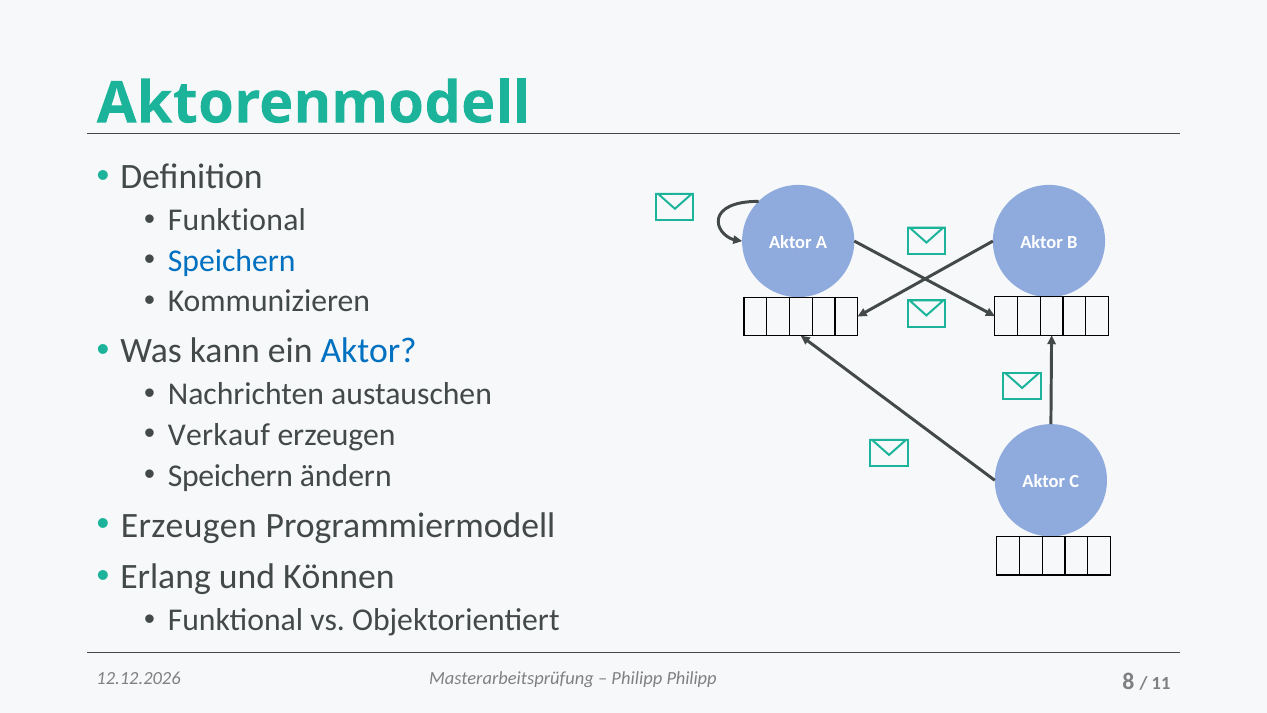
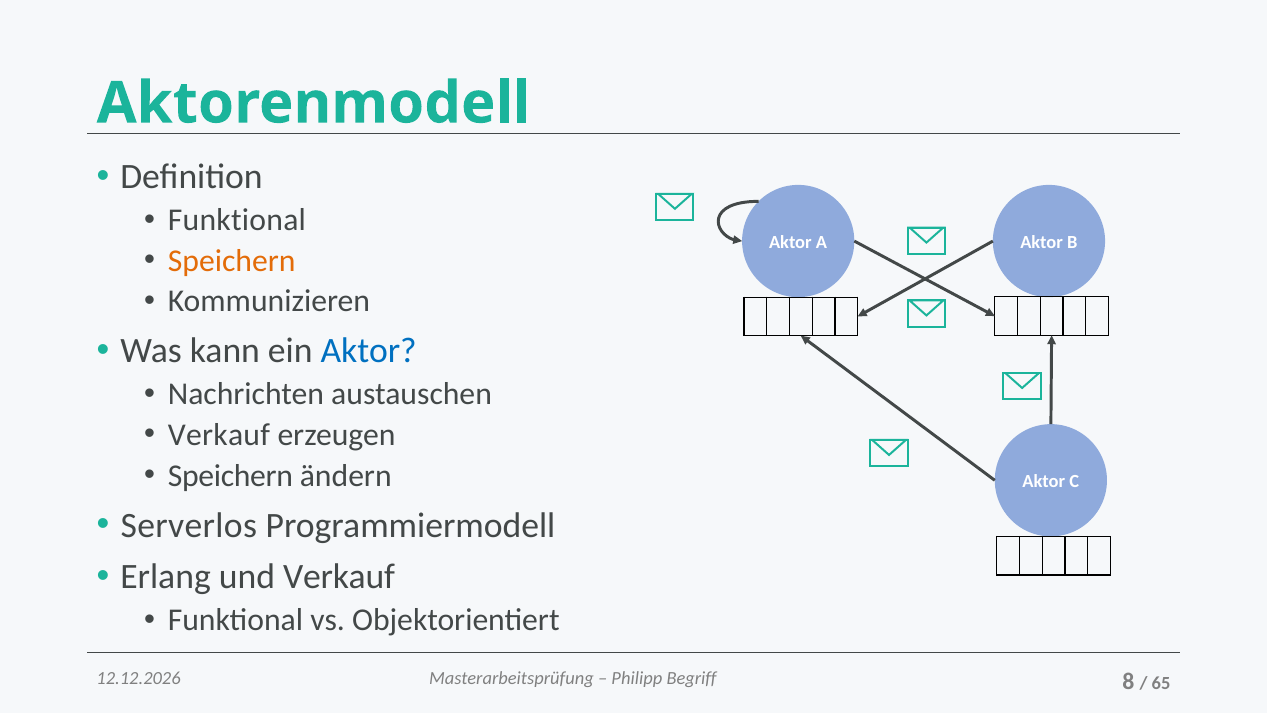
Speichern at (232, 261) colour: blue -> orange
Erzeugen at (189, 525): Erzeugen -> Serverlos
und Können: Können -> Verkauf
Philipp Philipp: Philipp -> Begriff
11: 11 -> 65
